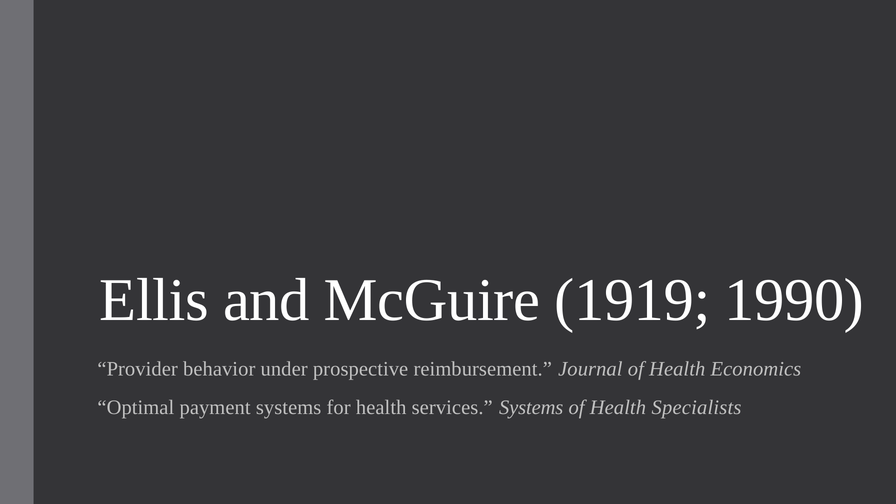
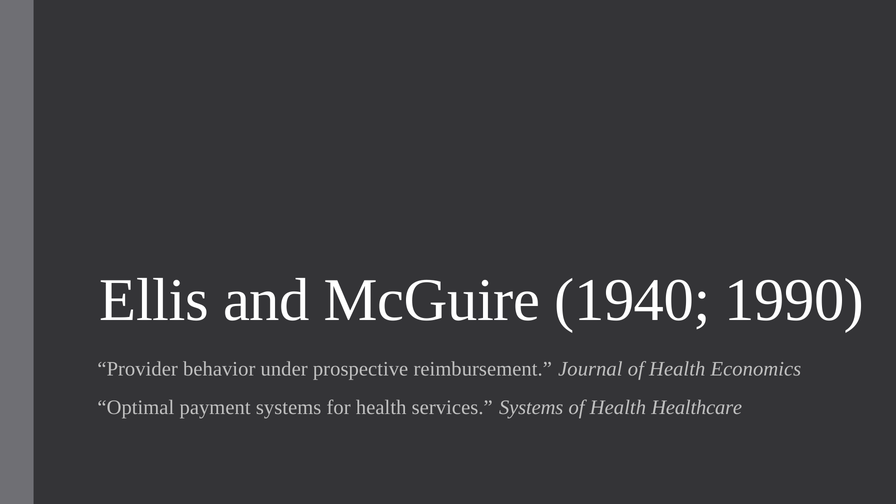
1919: 1919 -> 1940
Specialists: Specialists -> Healthcare
